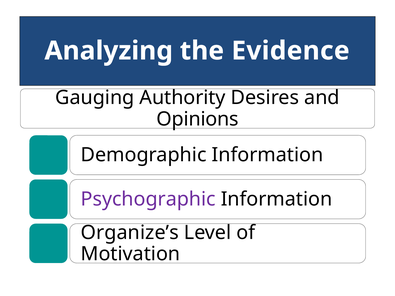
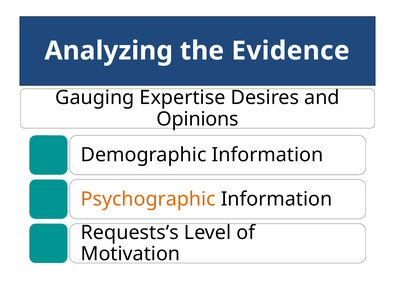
Authority: Authority -> Expertise
Psychographic colour: purple -> orange
Organize’s: Organize’s -> Requests’s
